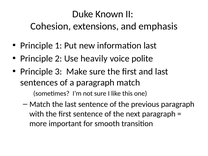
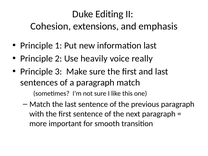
Known: Known -> Editing
polite: polite -> really
